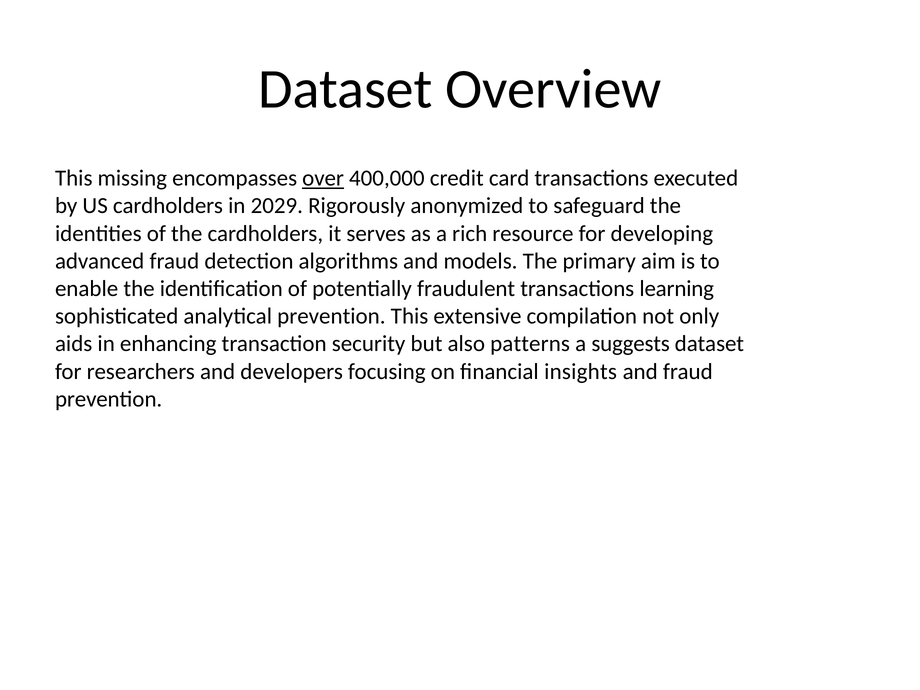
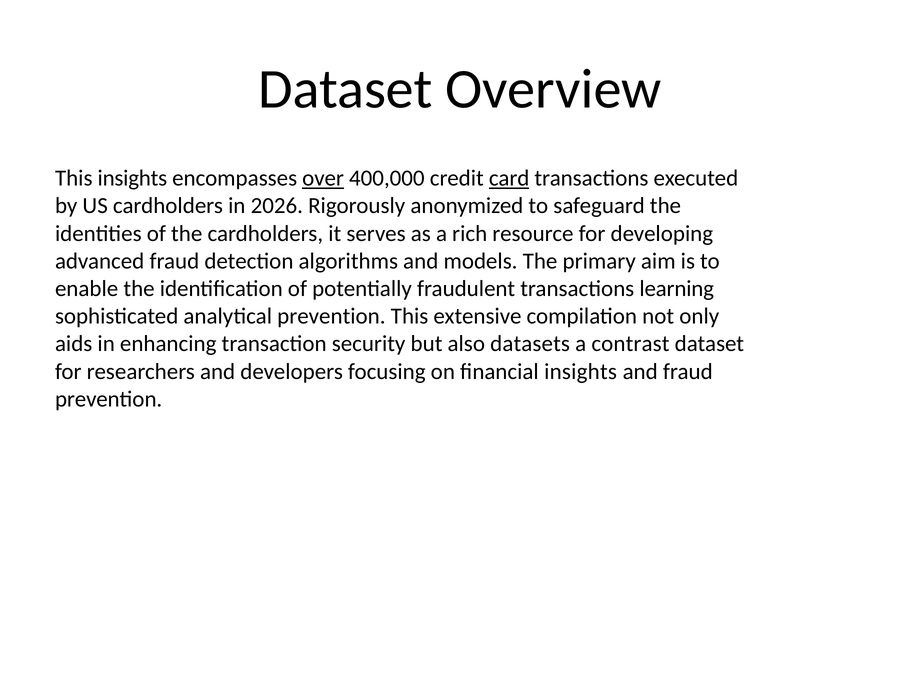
This missing: missing -> insights
card underline: none -> present
2029: 2029 -> 2026
patterns: patterns -> datasets
suggests: suggests -> contrast
